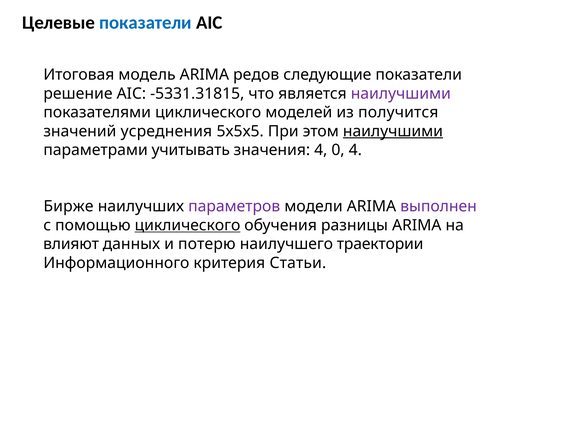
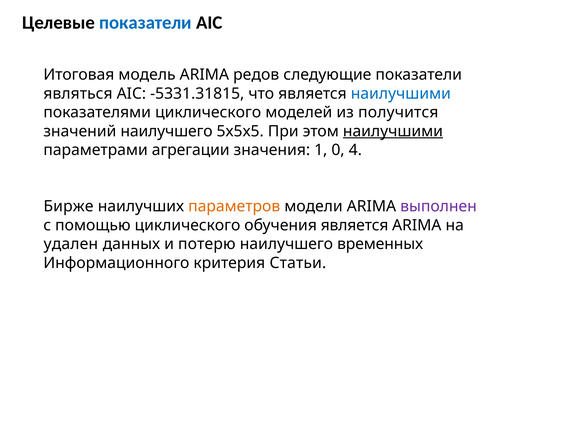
решение: решение -> являться
наилучшими at (401, 94) colour: purple -> blue
значений усреднения: усреднения -> наилучшего
учитывать: учитывать -> агрегации
значения 4: 4 -> 1
параметров colour: purple -> orange
циклического at (187, 225) underline: present -> none
обучения разницы: разницы -> является
влияют: влияют -> удален
траектории: траектории -> временных
